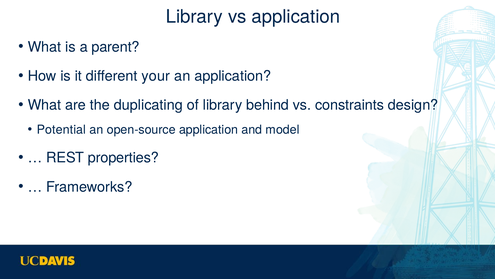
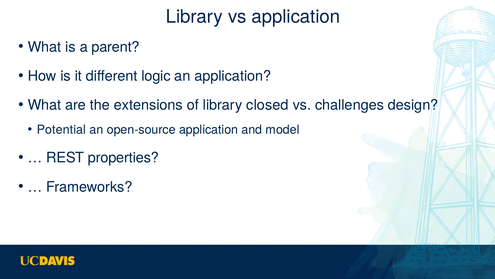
your: your -> logic
duplicating: duplicating -> extensions
behind: behind -> closed
constraints: constraints -> challenges
